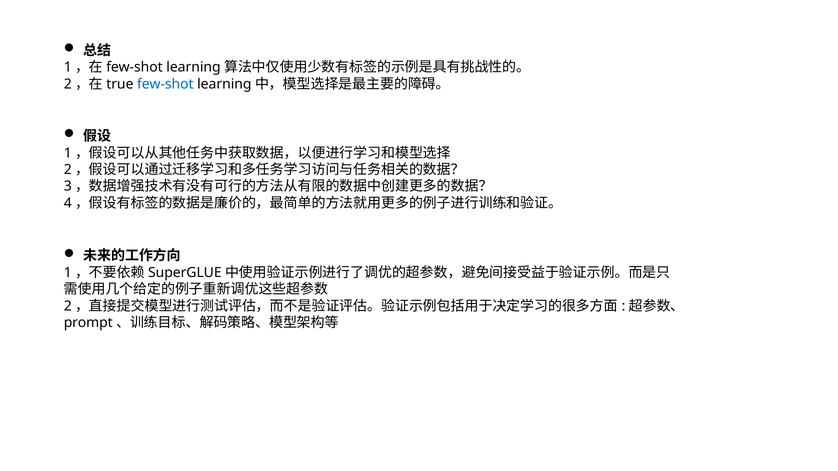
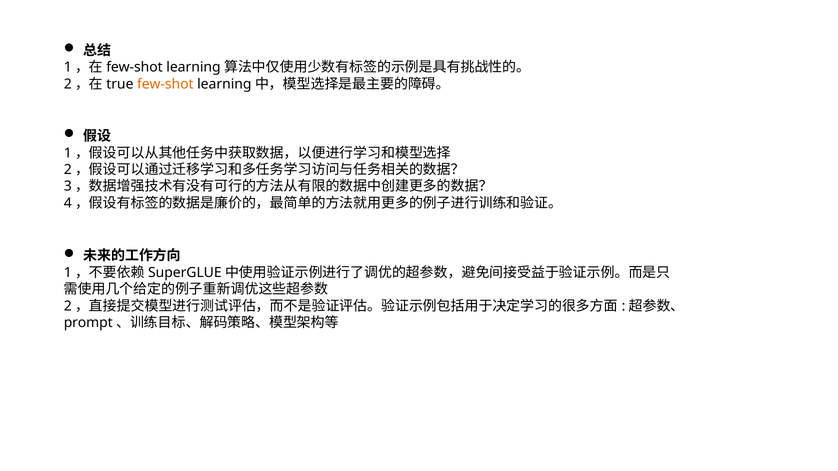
few-shot colour: blue -> orange
